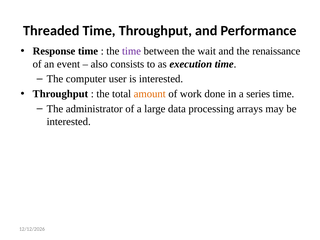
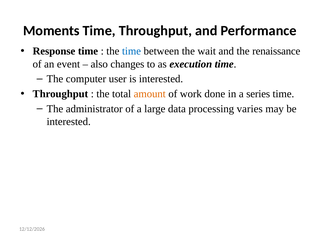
Threaded: Threaded -> Moments
time at (132, 51) colour: purple -> blue
consists: consists -> changes
arrays: arrays -> varies
